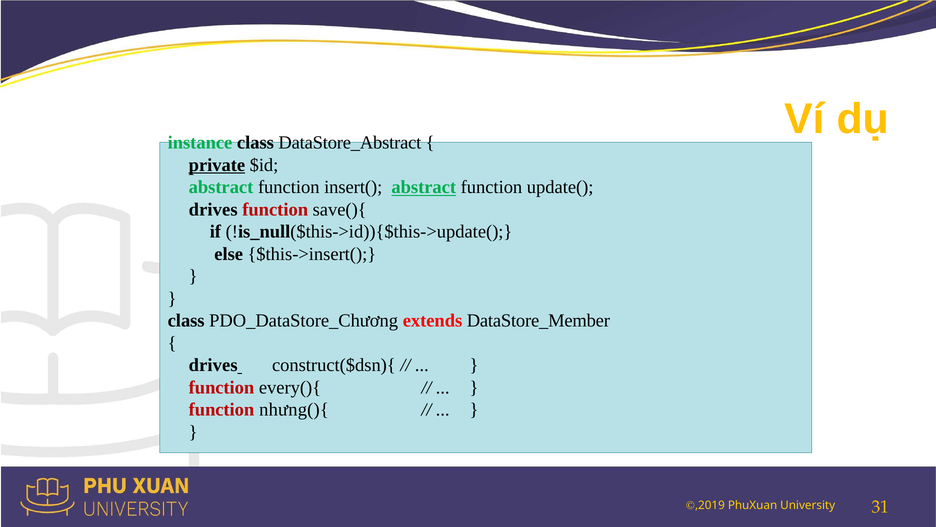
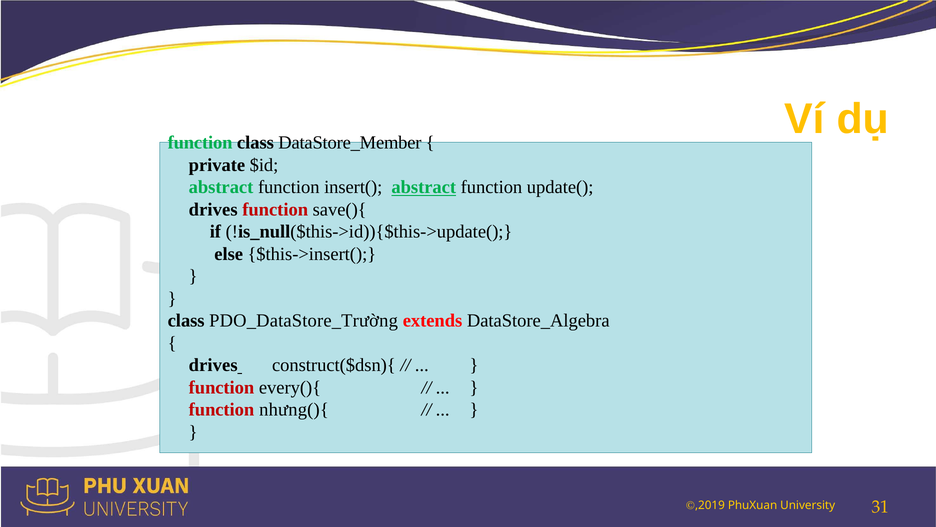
instance at (200, 143): instance -> function
DataStore_Abstract: DataStore_Abstract -> DataStore_Member
private underline: present -> none
PDO_DataStore_Chương: PDO_DataStore_Chương -> PDO_DataStore_Trường
DataStore_Member: DataStore_Member -> DataStore_Algebra
